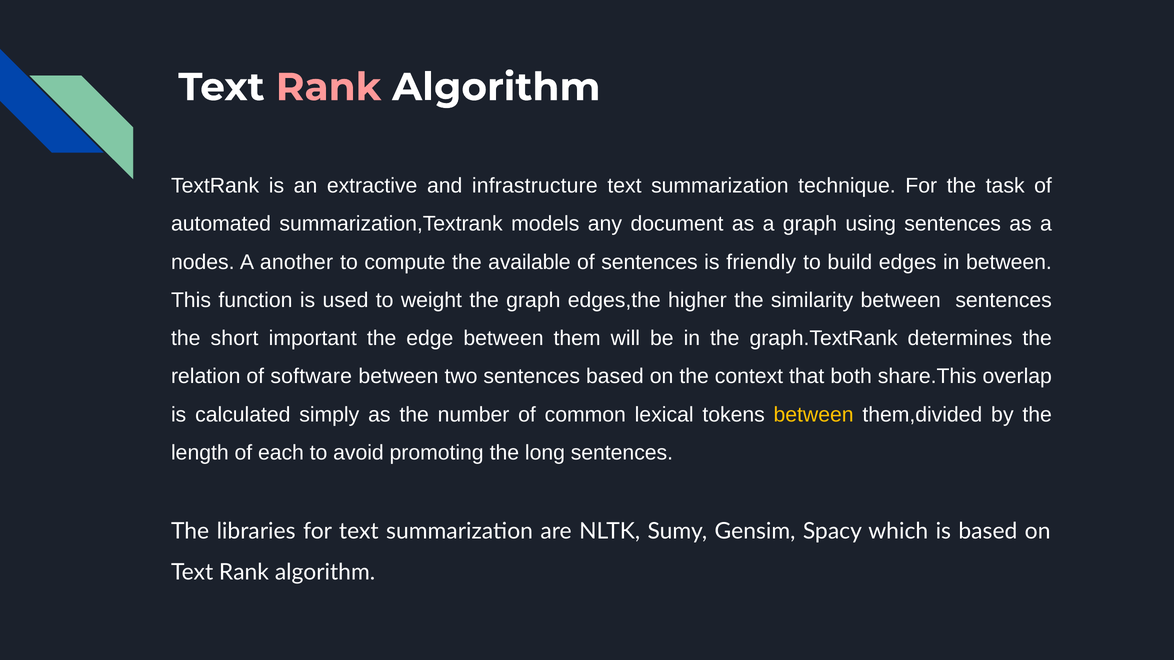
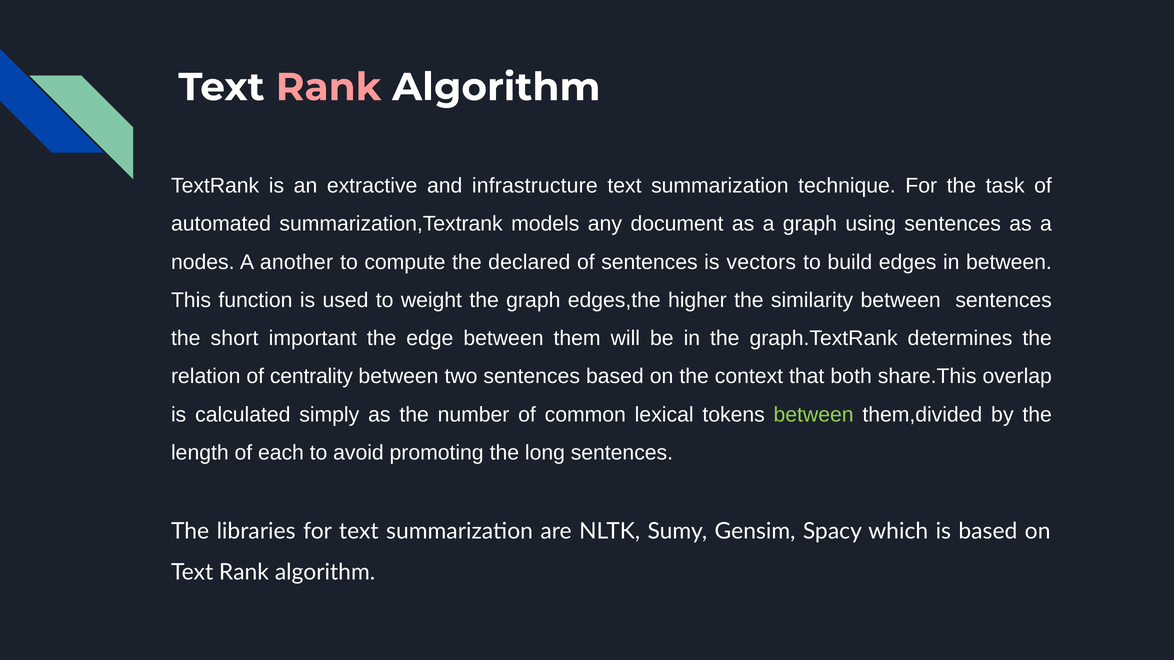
available: available -> declared
friendly: friendly -> vectors
software: software -> centrality
between at (814, 415) colour: yellow -> light green
